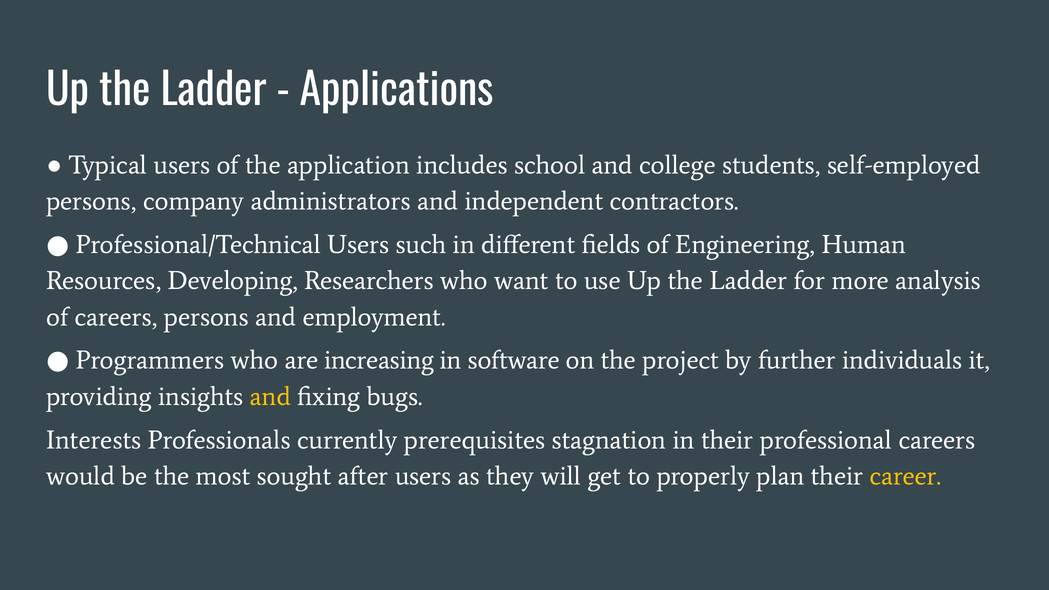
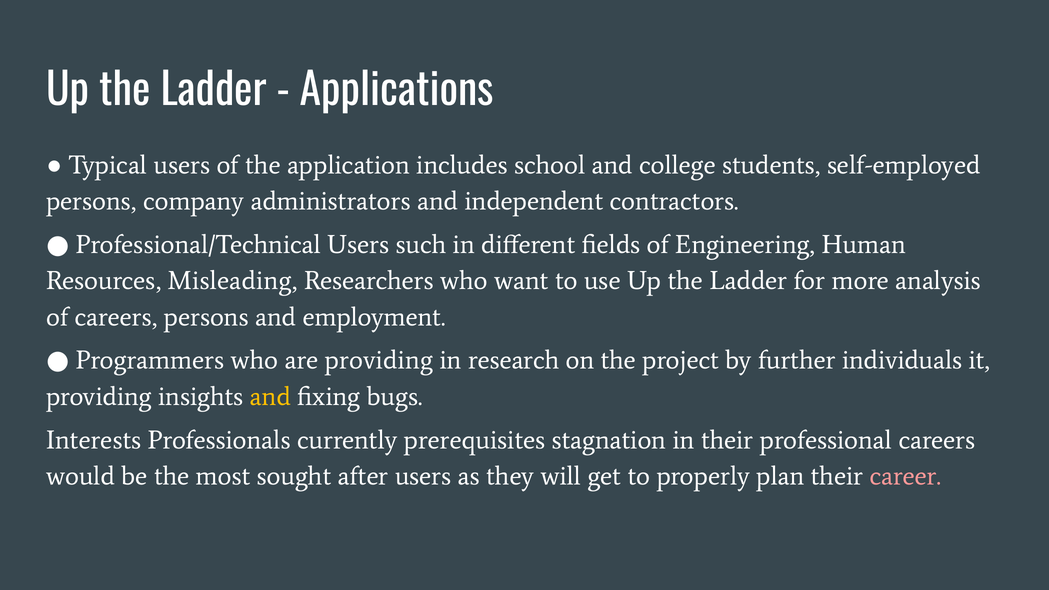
Developing: Developing -> Misleading
are increasing: increasing -> providing
software: software -> research
career colour: yellow -> pink
